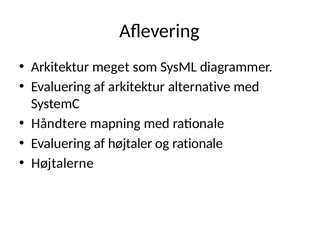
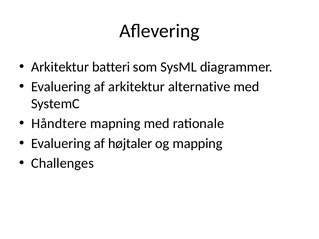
meget: meget -> batteri
og rationale: rationale -> mapping
Højtalerne: Højtalerne -> Challenges
